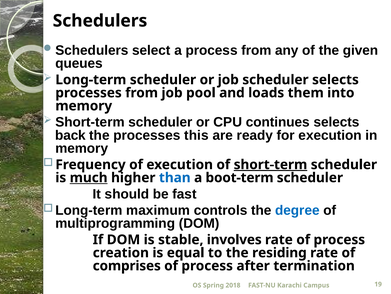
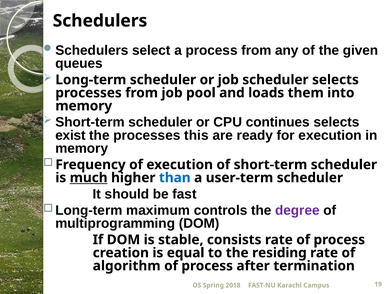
back: back -> exist
short-term at (270, 164) underline: present -> none
boot-term: boot-term -> user-term
degree colour: blue -> purple
involves: involves -> consists
comprises: comprises -> algorithm
